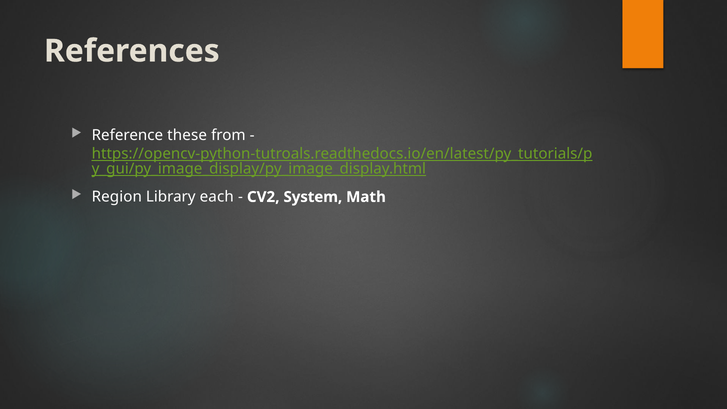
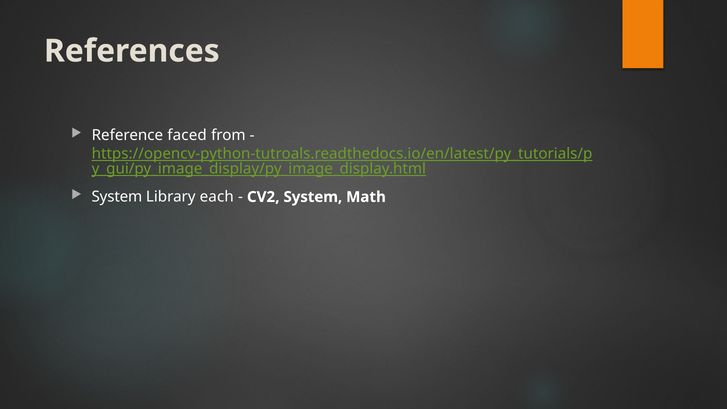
these: these -> faced
Region at (117, 197): Region -> System
